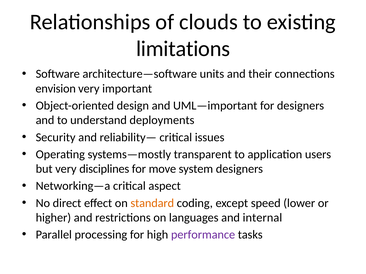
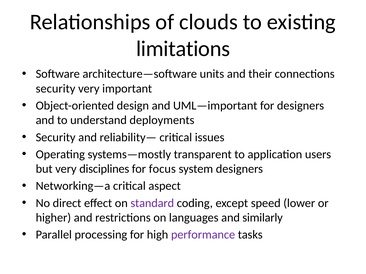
envision at (56, 89): envision -> security
move: move -> focus
standard colour: orange -> purple
internal: internal -> similarly
